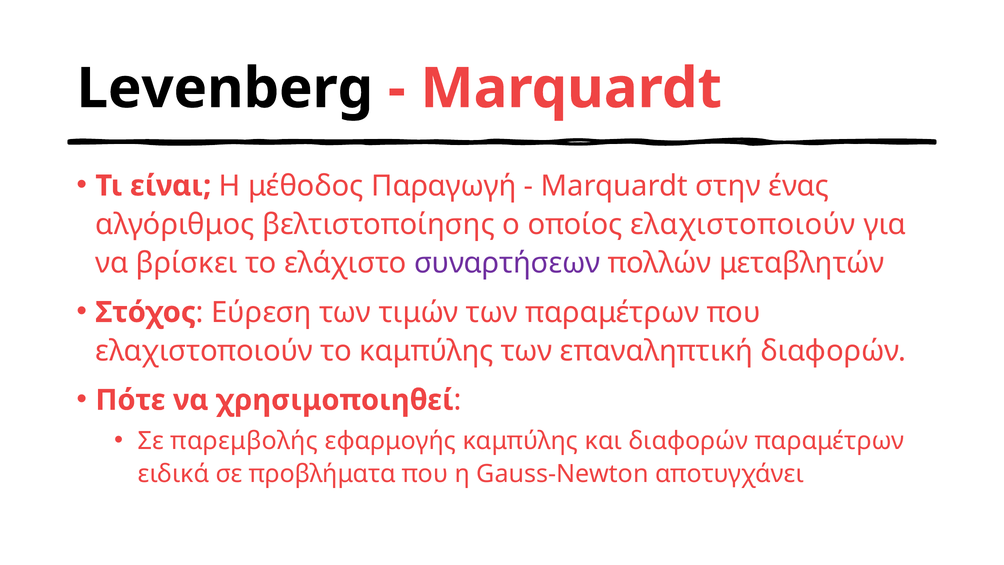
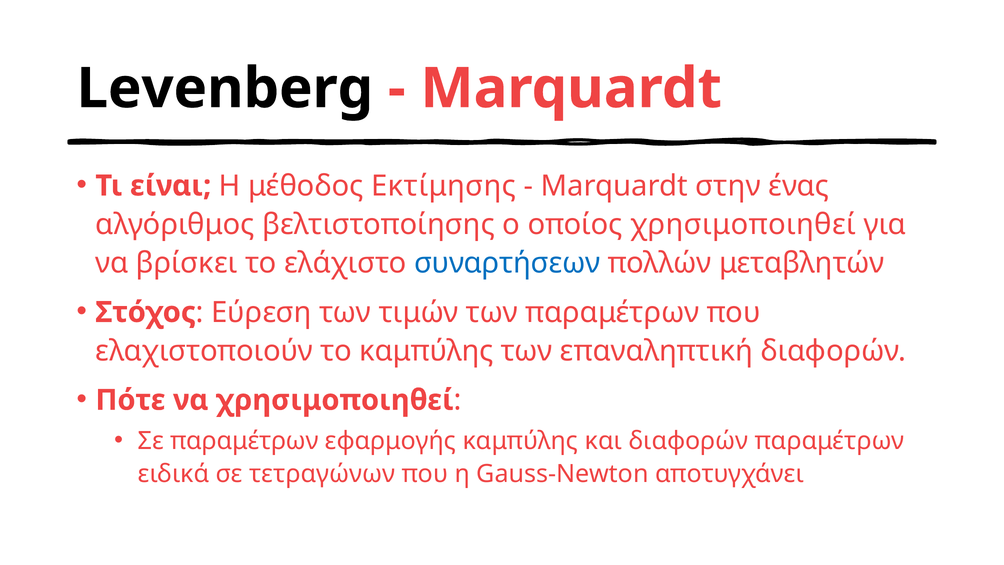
Παραγωγή: Παραγωγή -> Εκτίμησης
οποίος ελαχιστοποιούν: ελαχιστοποιούν -> χρησιμοποιηθεί
συναρτήσεων colour: purple -> blue
Σε παρεμβολής: παρεμβολής -> παραμέτρων
προβλήματα: προβλήματα -> τετραγώνων
